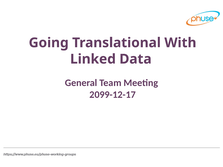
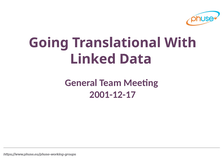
2099-12-17: 2099-12-17 -> 2001-12-17
